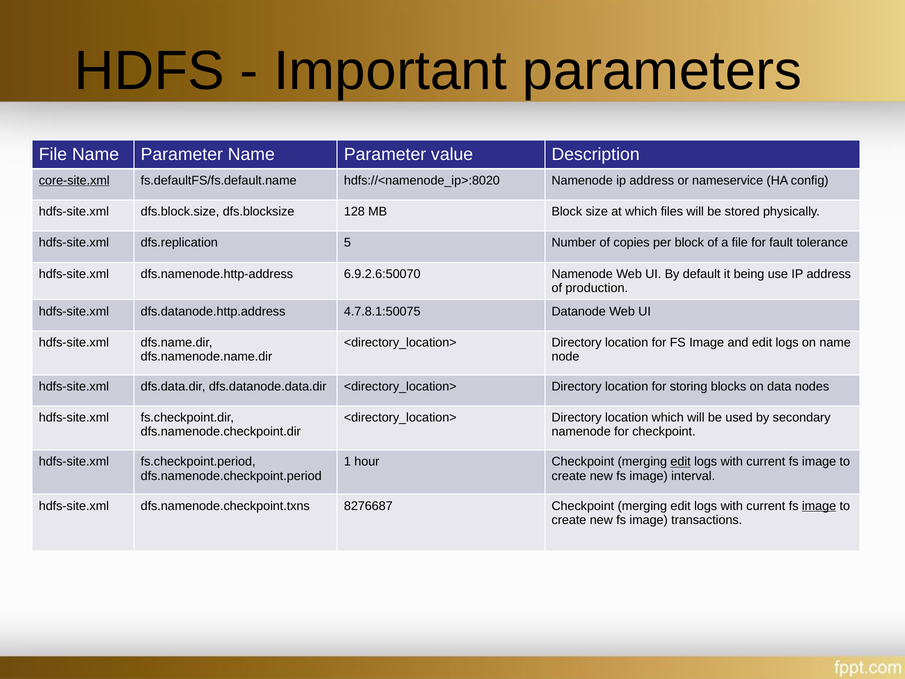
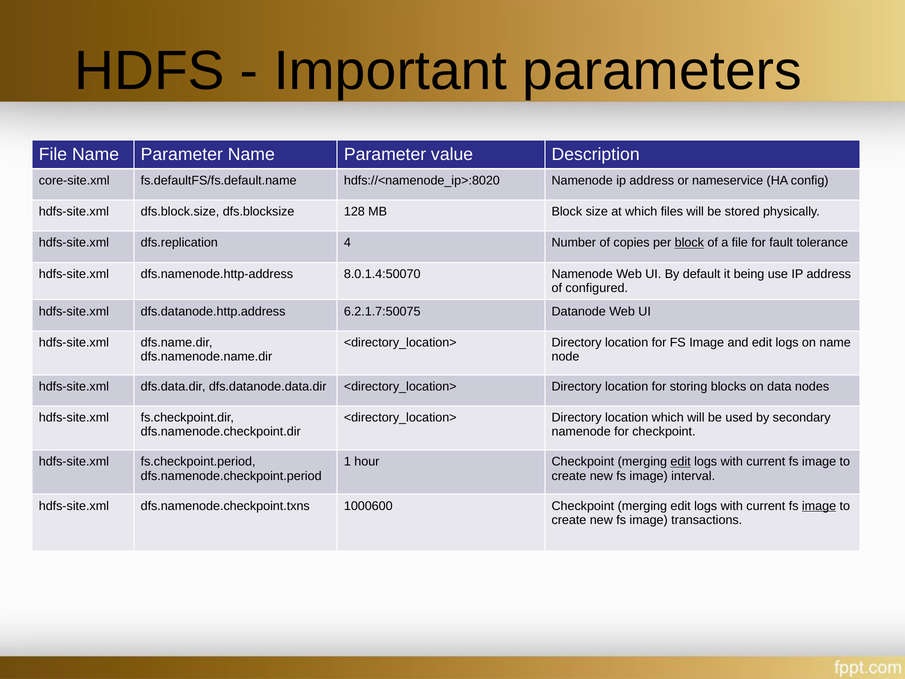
core-site.xml underline: present -> none
5: 5 -> 4
block at (689, 243) underline: none -> present
6.9.2.6:50070: 6.9.2.6:50070 -> 8.0.1.4:50070
production: production -> configured
4.7.8.1:50075: 4.7.8.1:50075 -> 6.2.1.7:50075
8276687: 8276687 -> 1000600
